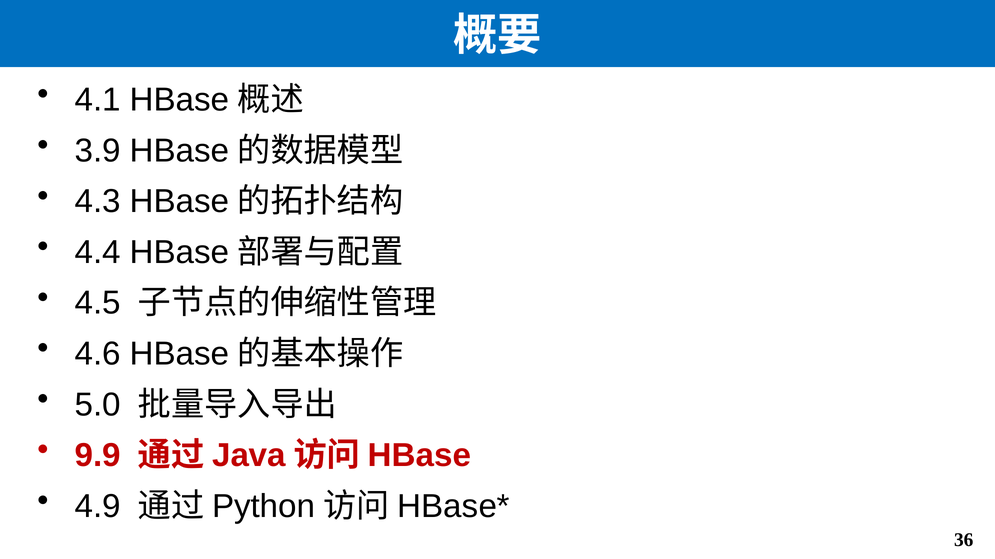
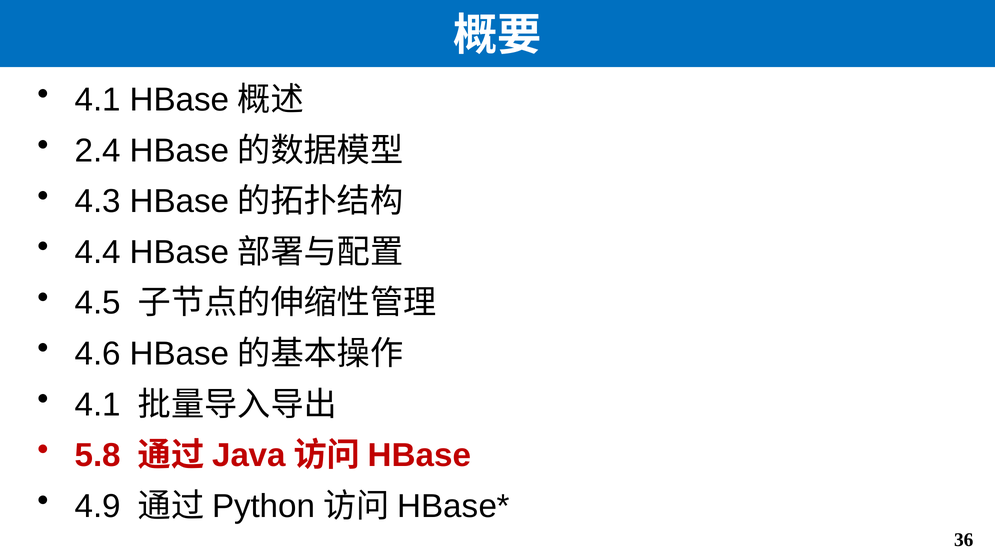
3.9: 3.9 -> 2.4
5.0 at (98, 405): 5.0 -> 4.1
9.9: 9.9 -> 5.8
